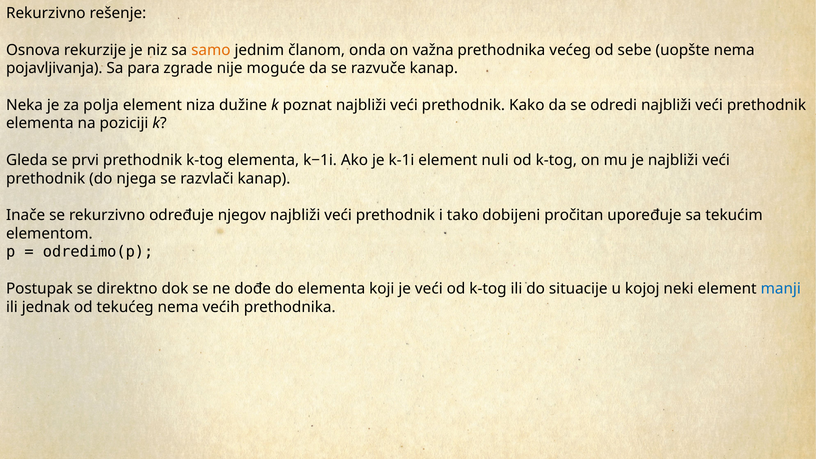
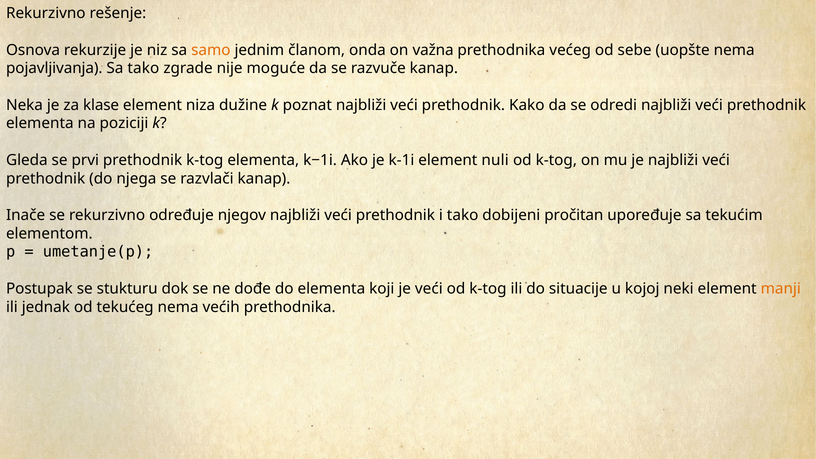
Sa para: para -> tako
polja: polja -> klase
odredimo(p: odredimo(p -> umetanje(p
direktno: direktno -> stukturu
manji colour: blue -> orange
